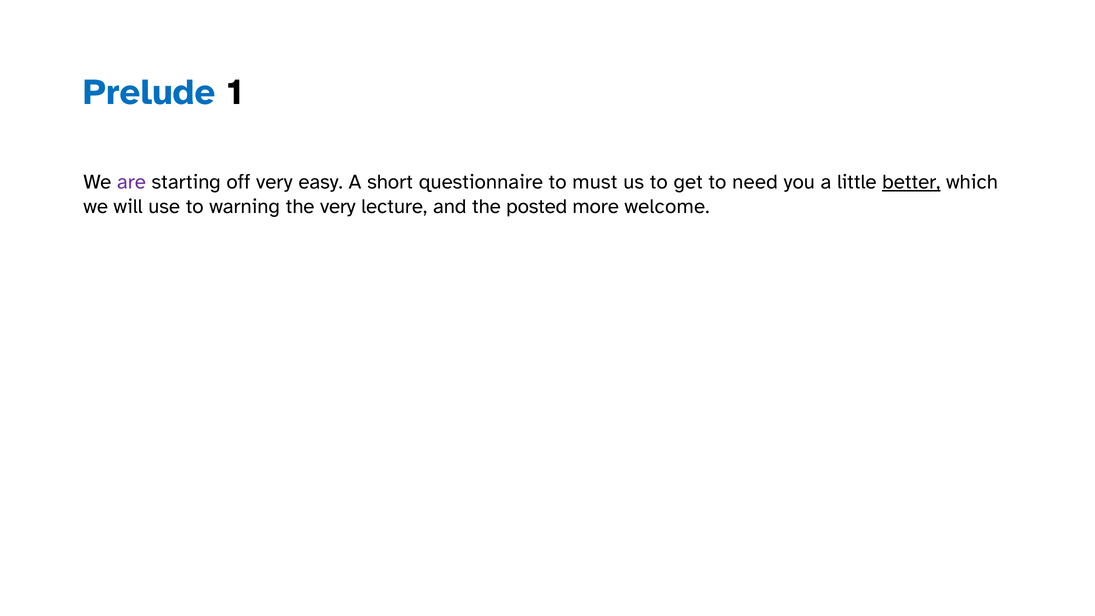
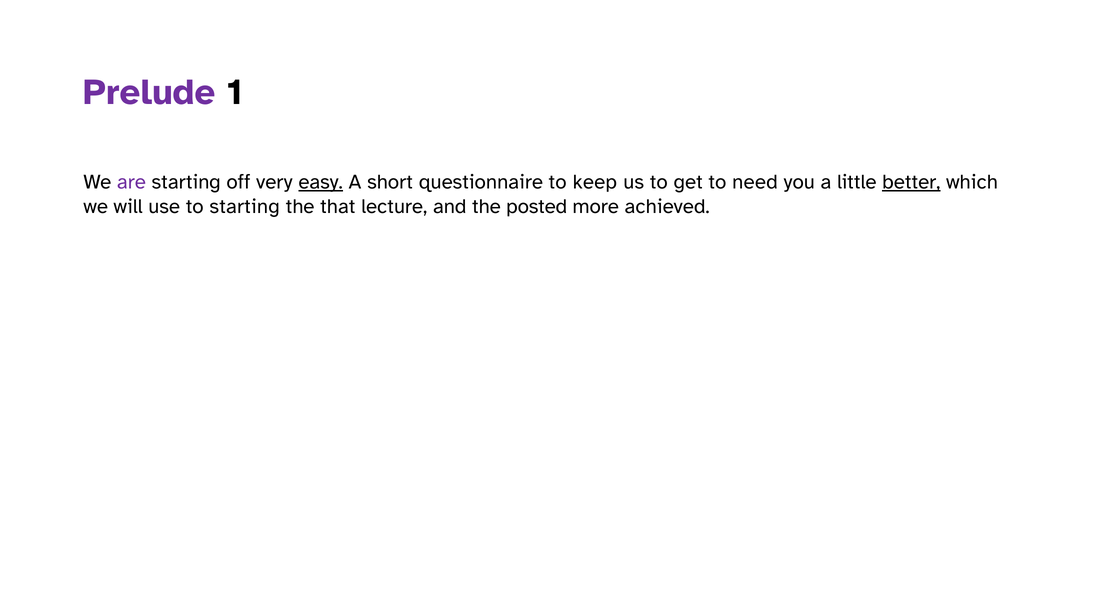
Prelude colour: blue -> purple
easy underline: none -> present
must: must -> keep
to warning: warning -> starting
the very: very -> that
welcome: welcome -> achieved
